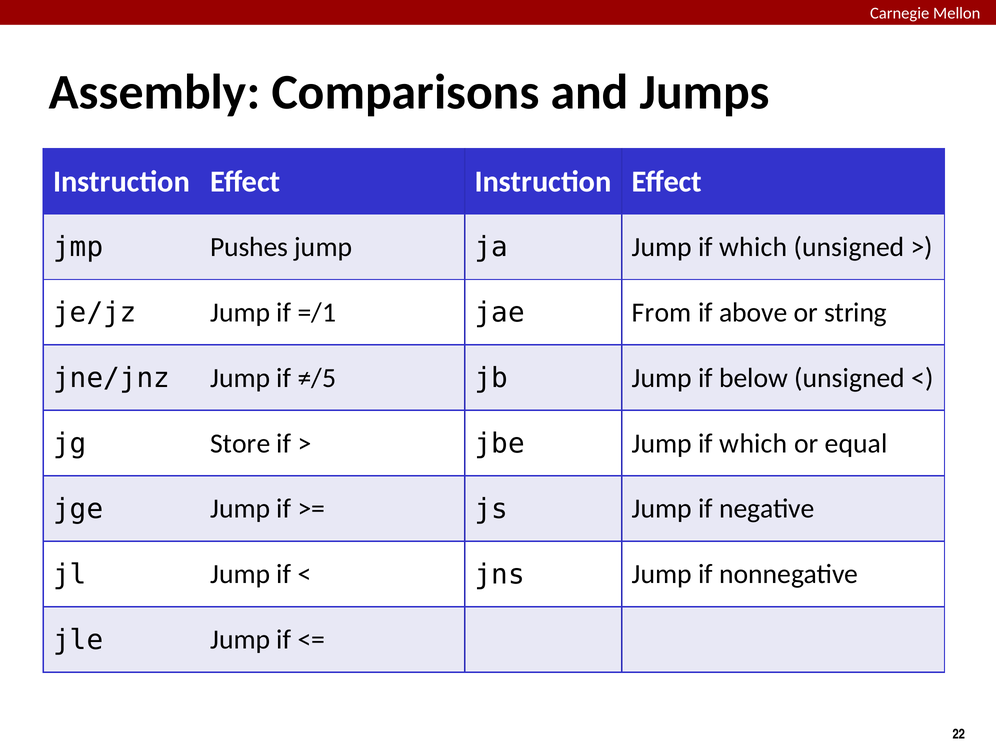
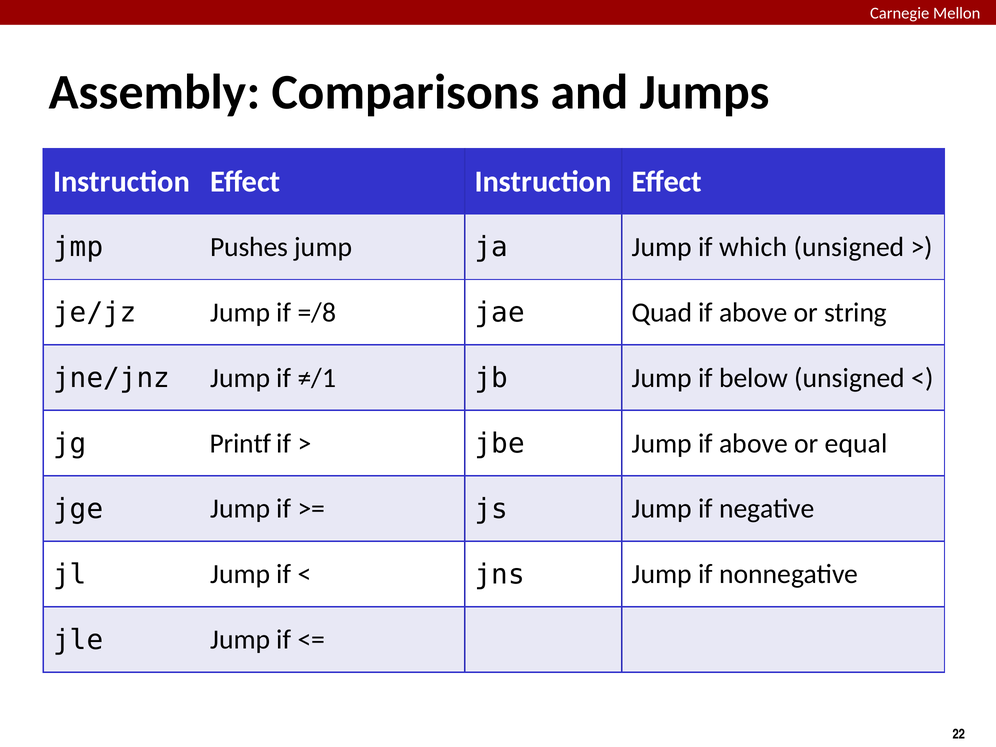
=/1: =/1 -> =/8
From: From -> Quad
≠/5: ≠/5 -> ≠/1
Store: Store -> Printf
jbe Jump if which: which -> above
